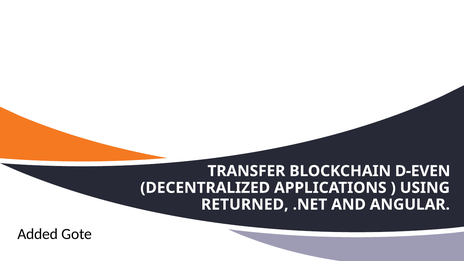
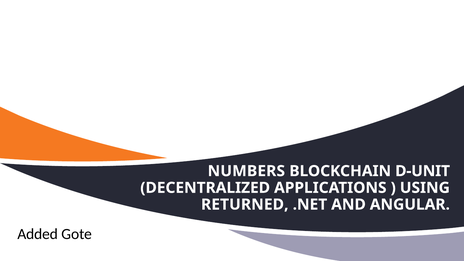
TRANSFER: TRANSFER -> NUMBERS
D-EVEN: D-EVEN -> D-UNIT
